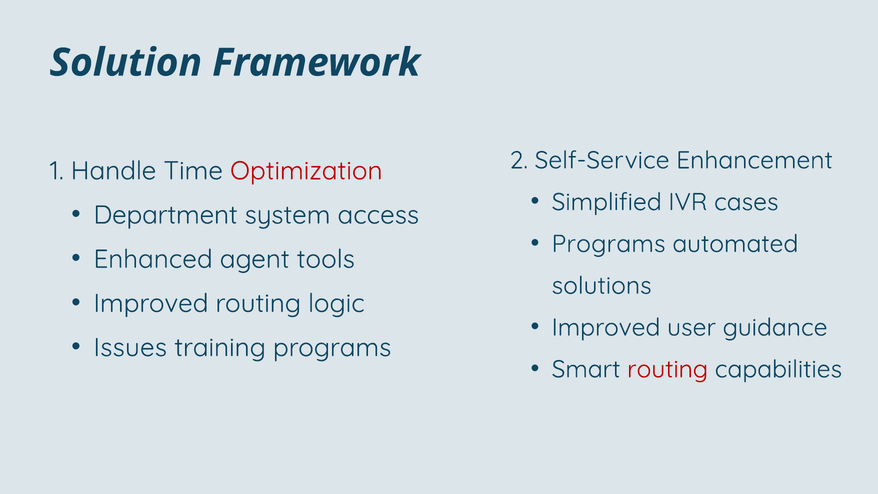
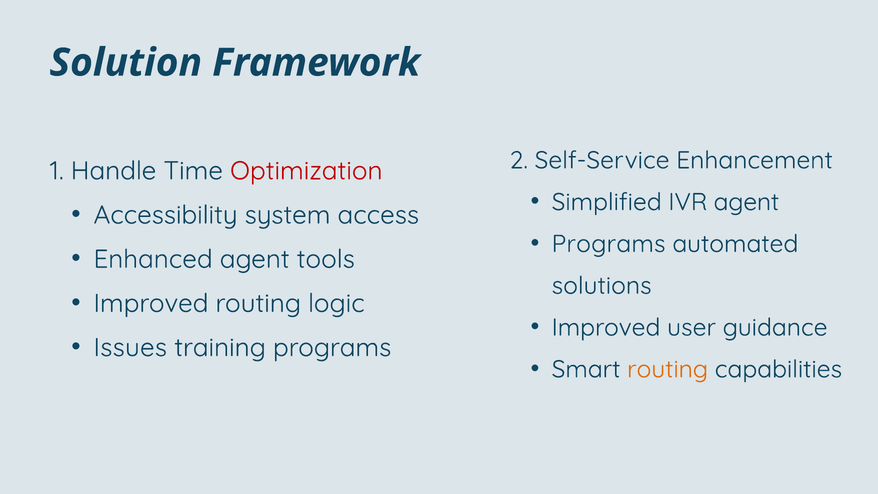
IVR cases: cases -> agent
Department: Department -> Accessibility
routing at (668, 369) colour: red -> orange
